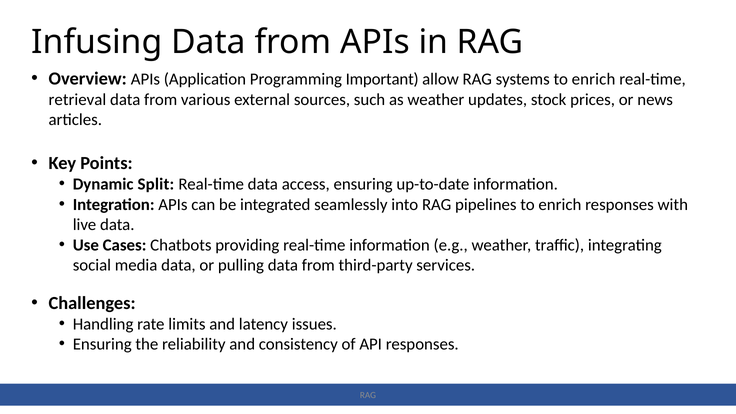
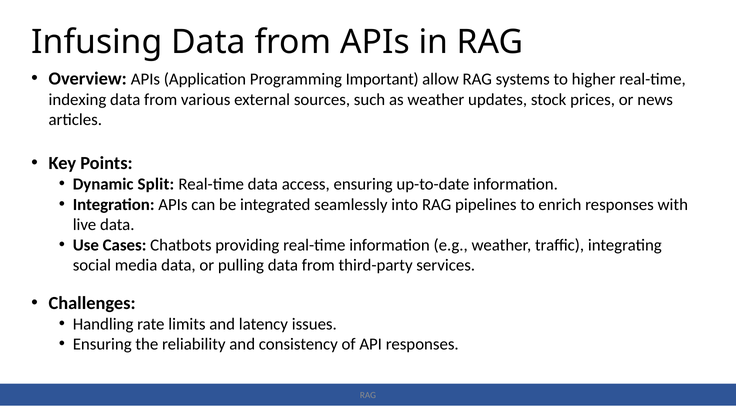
systems to enrich: enrich -> higher
retrieval: retrieval -> indexing
